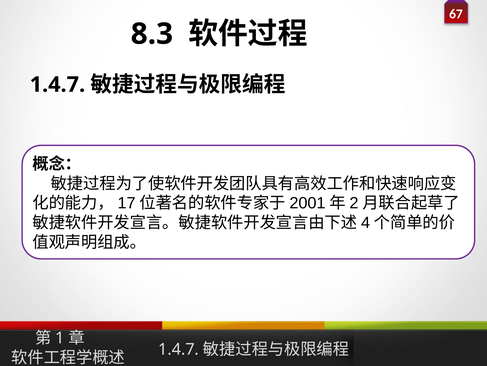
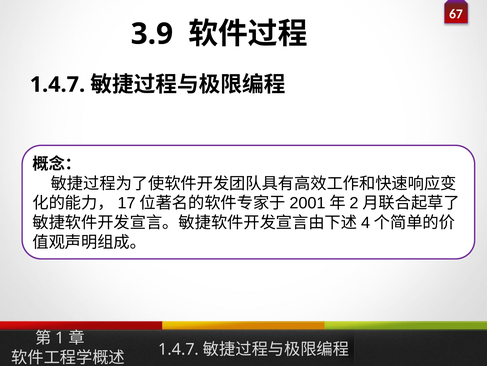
8.3: 8.3 -> 3.9
